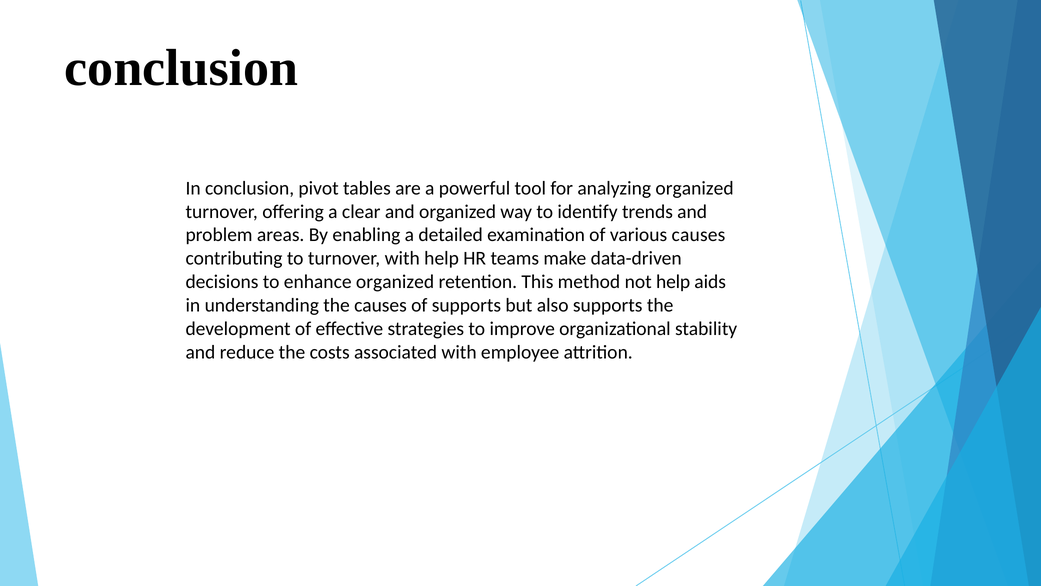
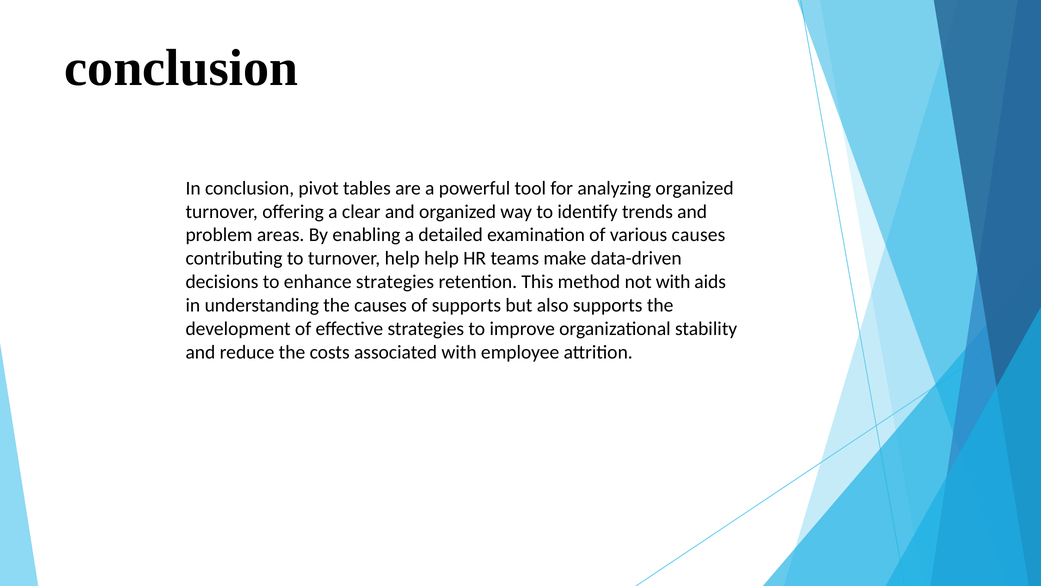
turnover with: with -> help
enhance organized: organized -> strategies
not help: help -> with
